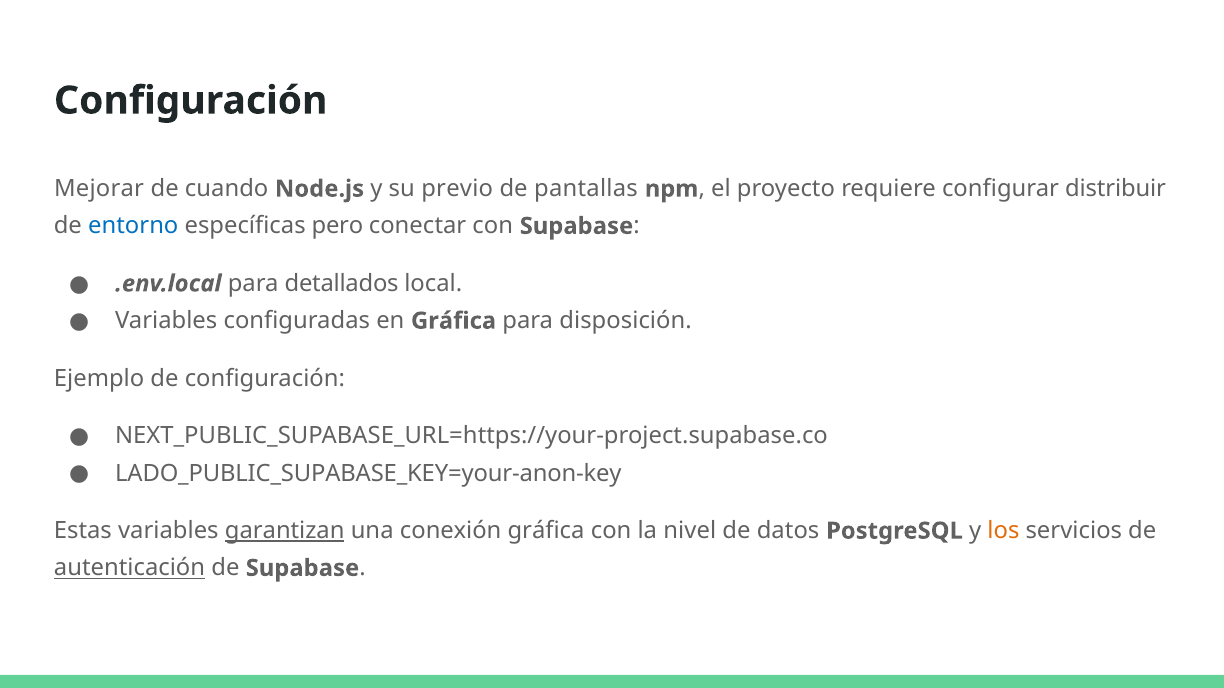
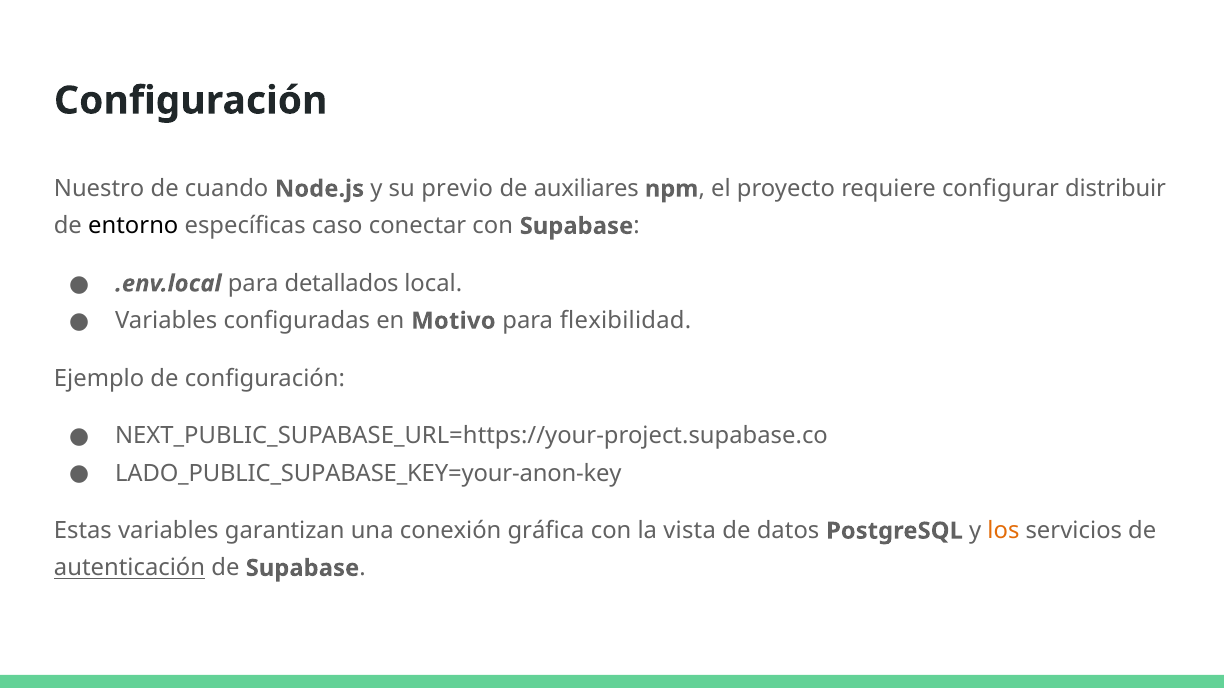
Mejorar: Mejorar -> Nuestro
pantallas: pantallas -> auxiliares
entorno colour: blue -> black
pero: pero -> caso
en Gráfica: Gráfica -> Motivo
disposición: disposición -> flexibilidad
garantizan underline: present -> none
nivel: nivel -> vista
